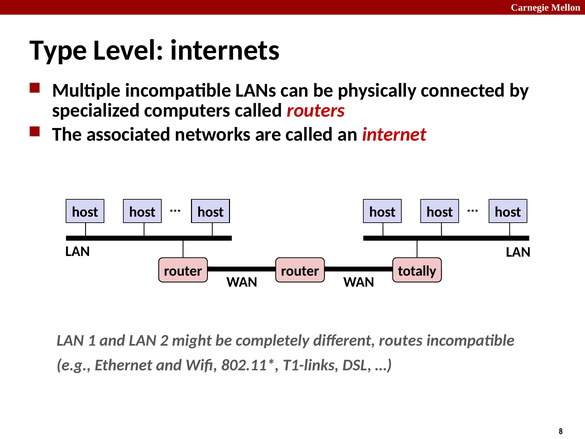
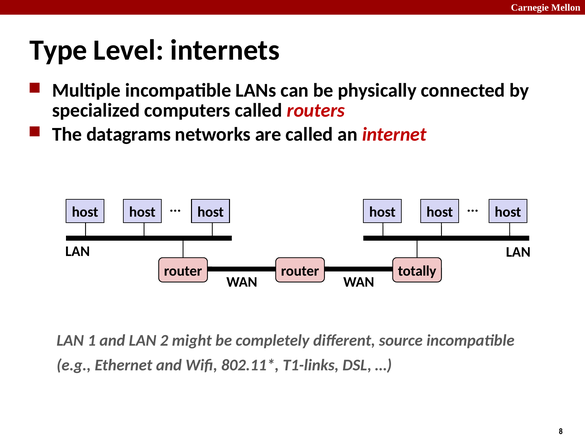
associated: associated -> datagrams
routes: routes -> source
